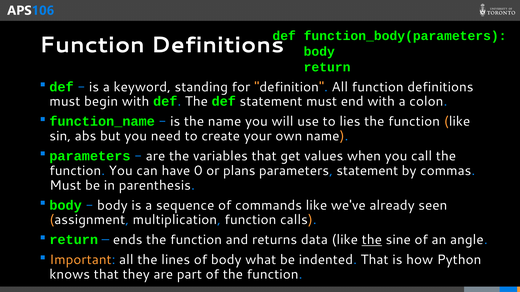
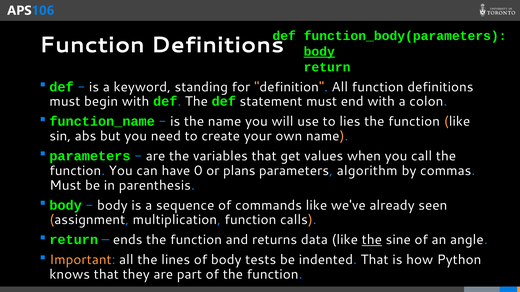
body at (319, 52) underline: none -> present
parameters statement: statement -> algorithm
what: what -> tests
